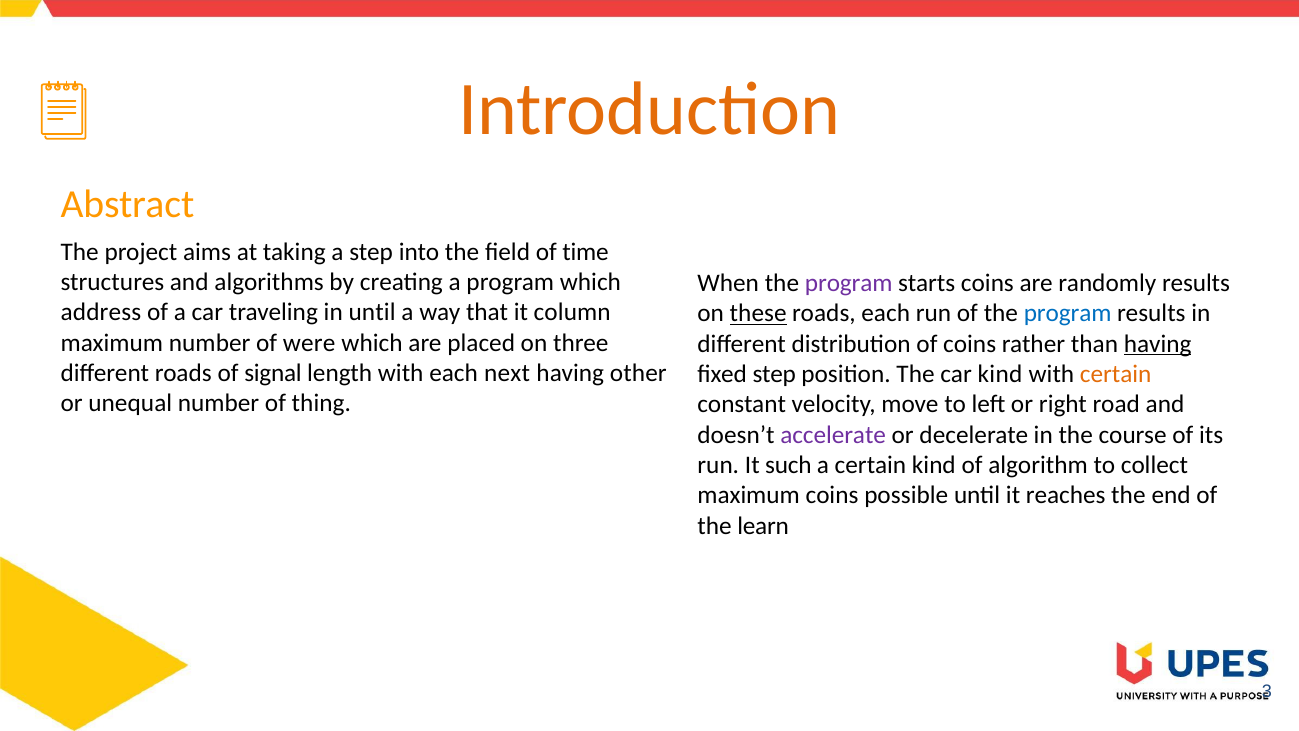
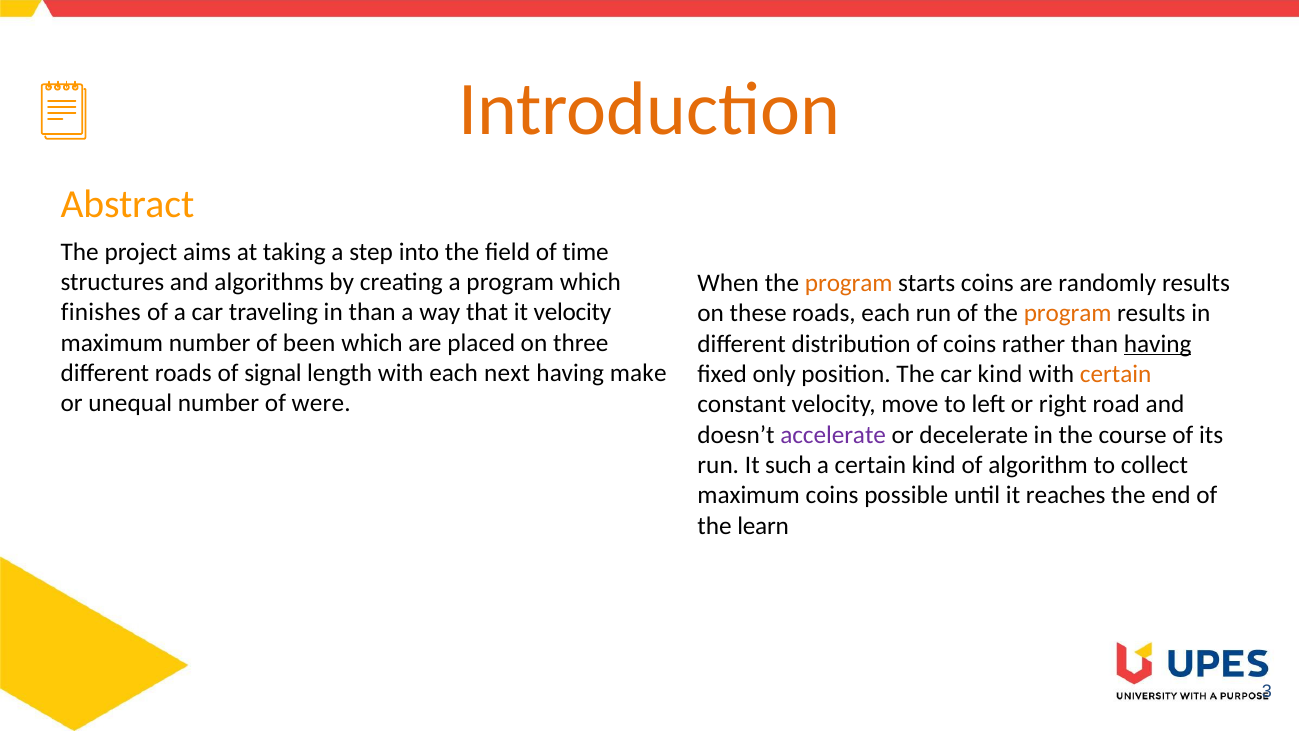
program at (849, 283) colour: purple -> orange
address: address -> finishes
in until: until -> than
it column: column -> velocity
these underline: present -> none
program at (1068, 313) colour: blue -> orange
were: were -> been
other: other -> make
fixed step: step -> only
thing: thing -> were
